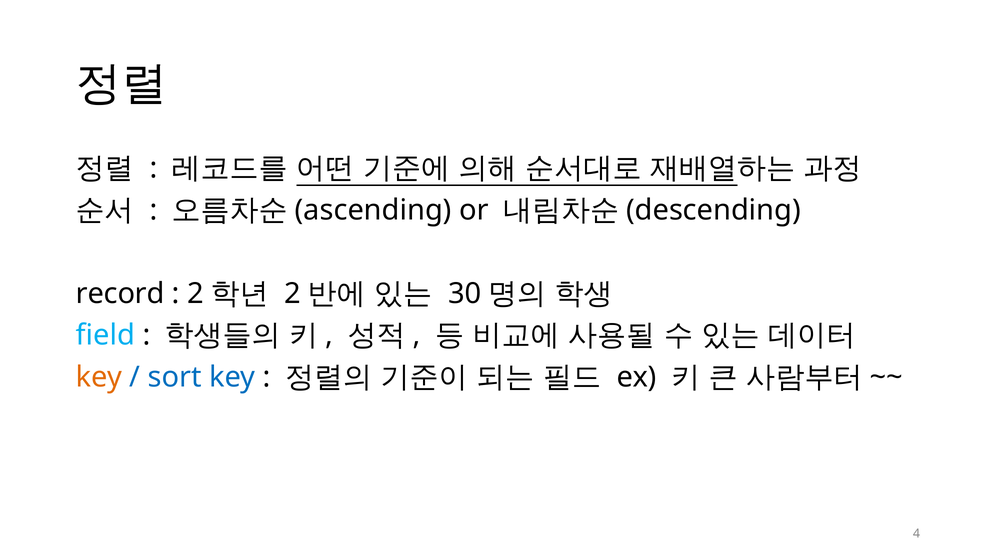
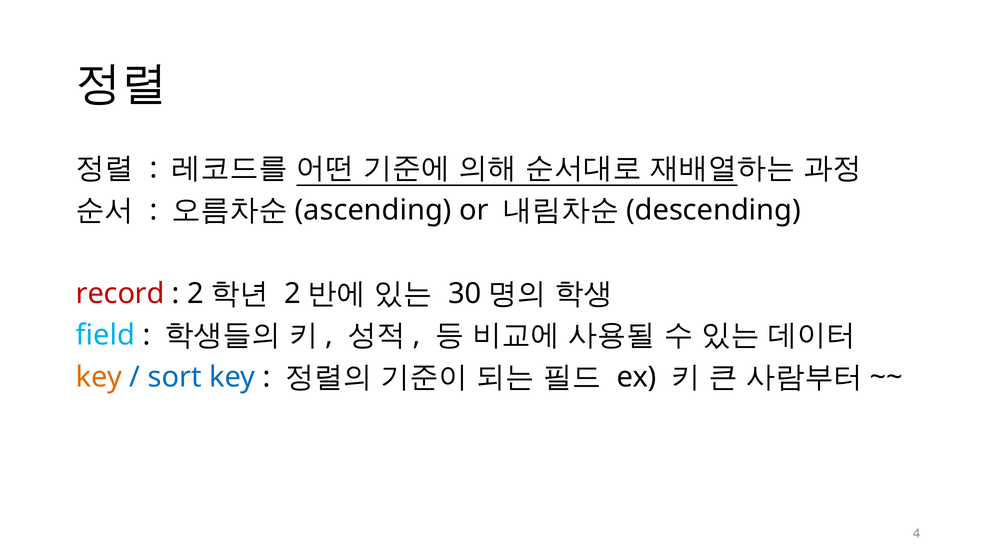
record colour: black -> red
